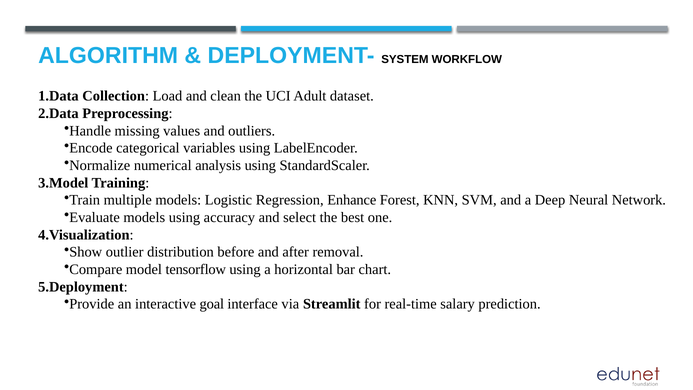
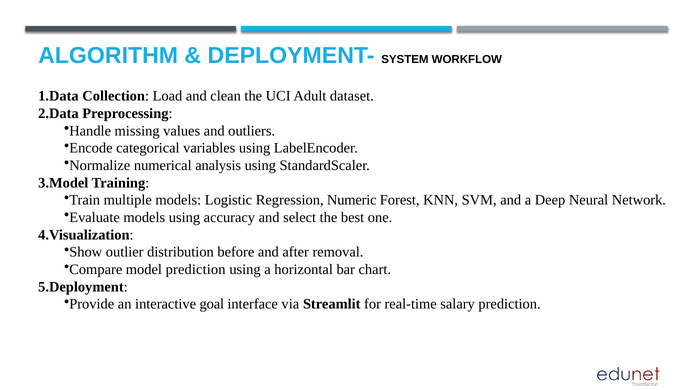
Enhance: Enhance -> Numeric
model tensorflow: tensorflow -> prediction
